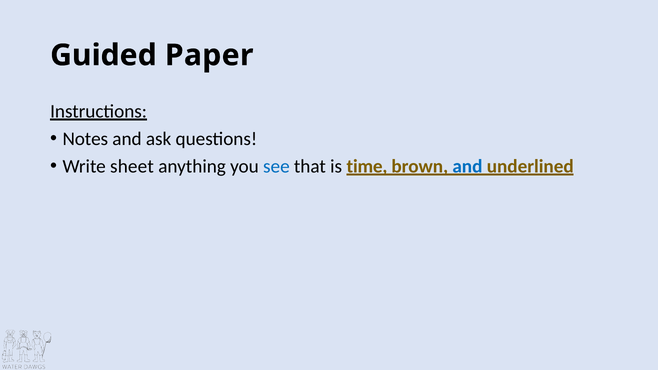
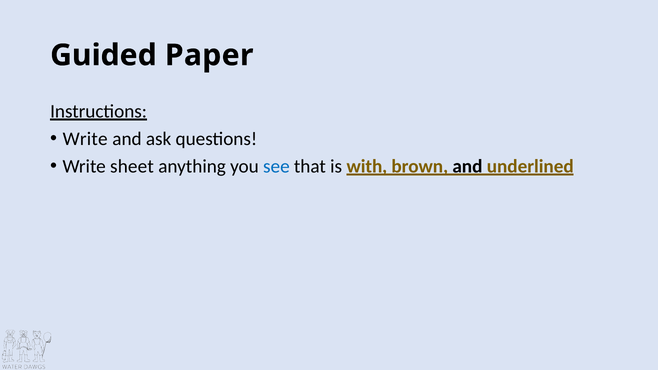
Notes at (85, 139): Notes -> Write
time: time -> with
and at (467, 166) colour: blue -> black
